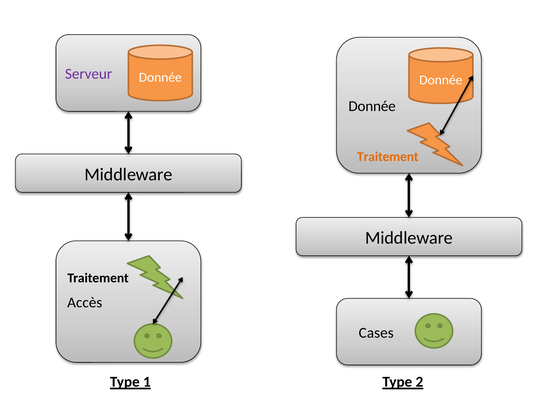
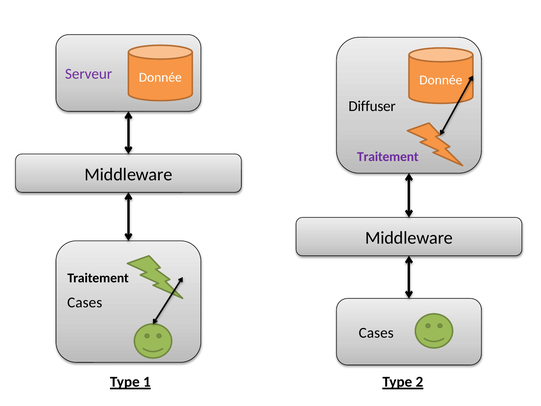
Donnée at (372, 106): Donnée -> Diffuser
Traitement at (388, 157) colour: orange -> purple
Accès at (85, 302): Accès -> Cases
